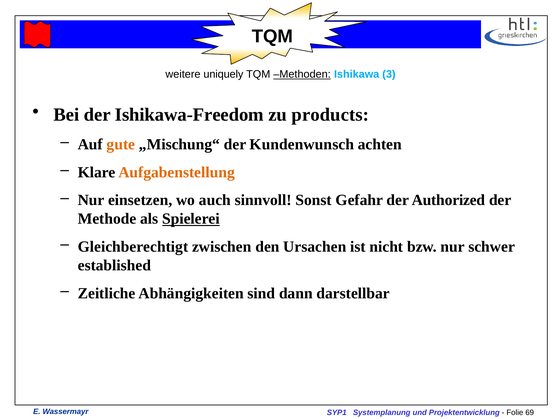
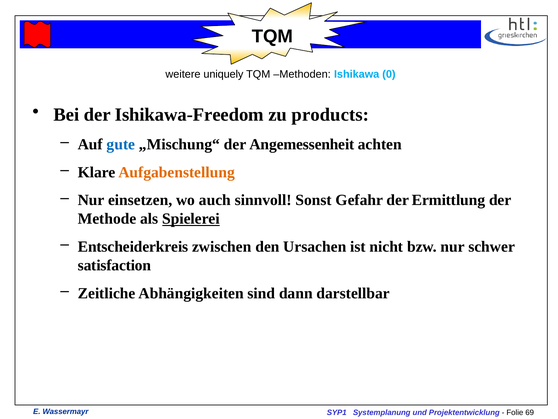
Methoden underline: present -> none
3: 3 -> 0
gute colour: orange -> blue
Kundenwunsch: Kundenwunsch -> Angemessenheit
Authorized: Authorized -> Ermittlung
Gleichberechtigt: Gleichberechtigt -> Entscheiderkreis
established: established -> satisfaction
